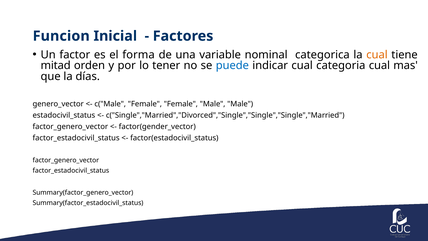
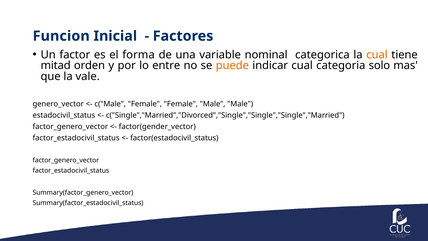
tener: tener -> entre
puede colour: blue -> orange
categoria cual: cual -> solo
días: días -> vale
